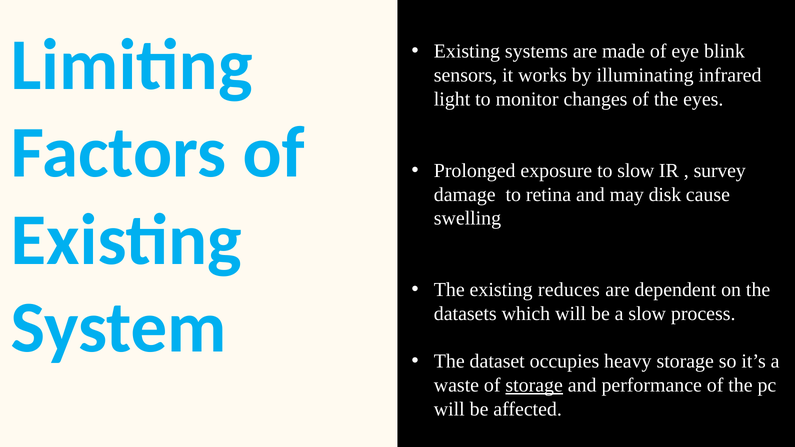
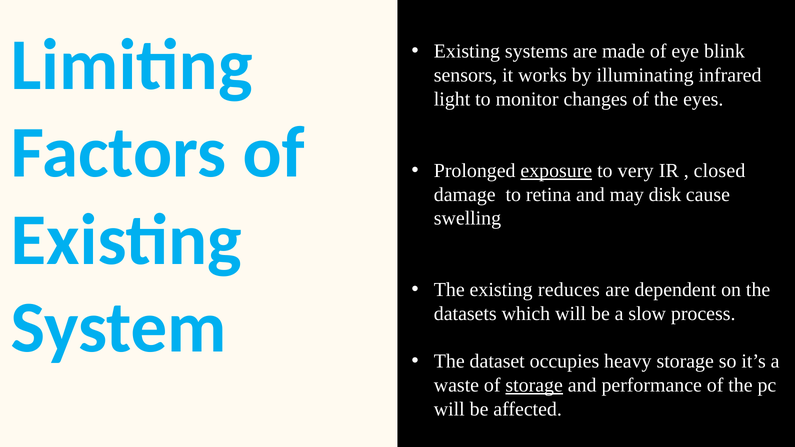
exposure underline: none -> present
to slow: slow -> very
survey: survey -> closed
